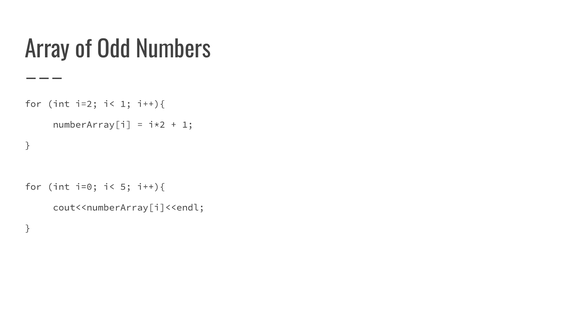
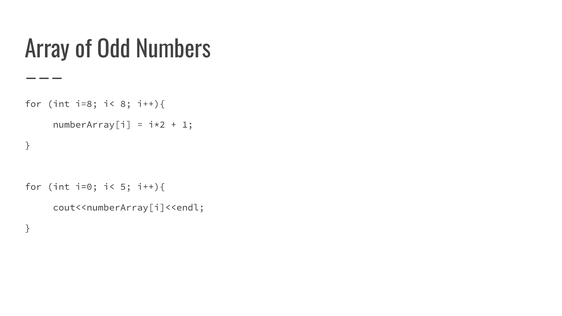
i=2: i=2 -> i=8
i< 1: 1 -> 8
